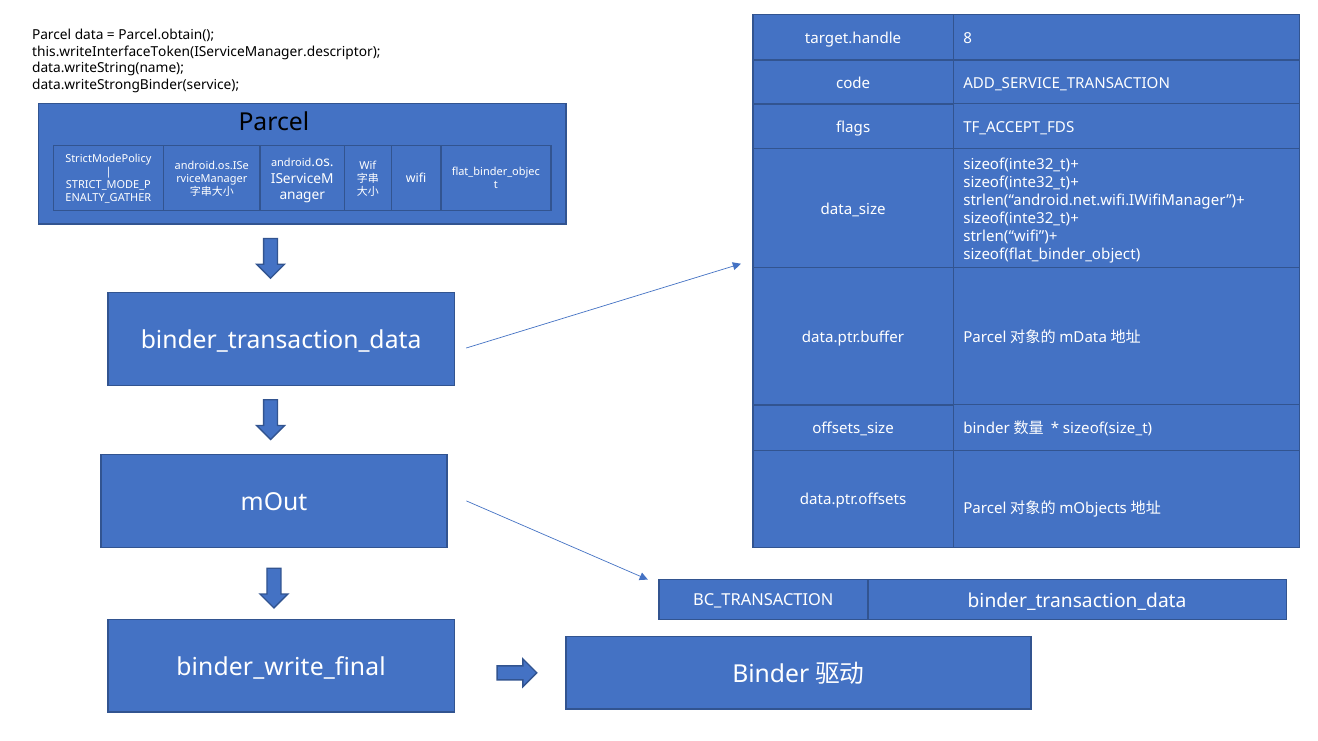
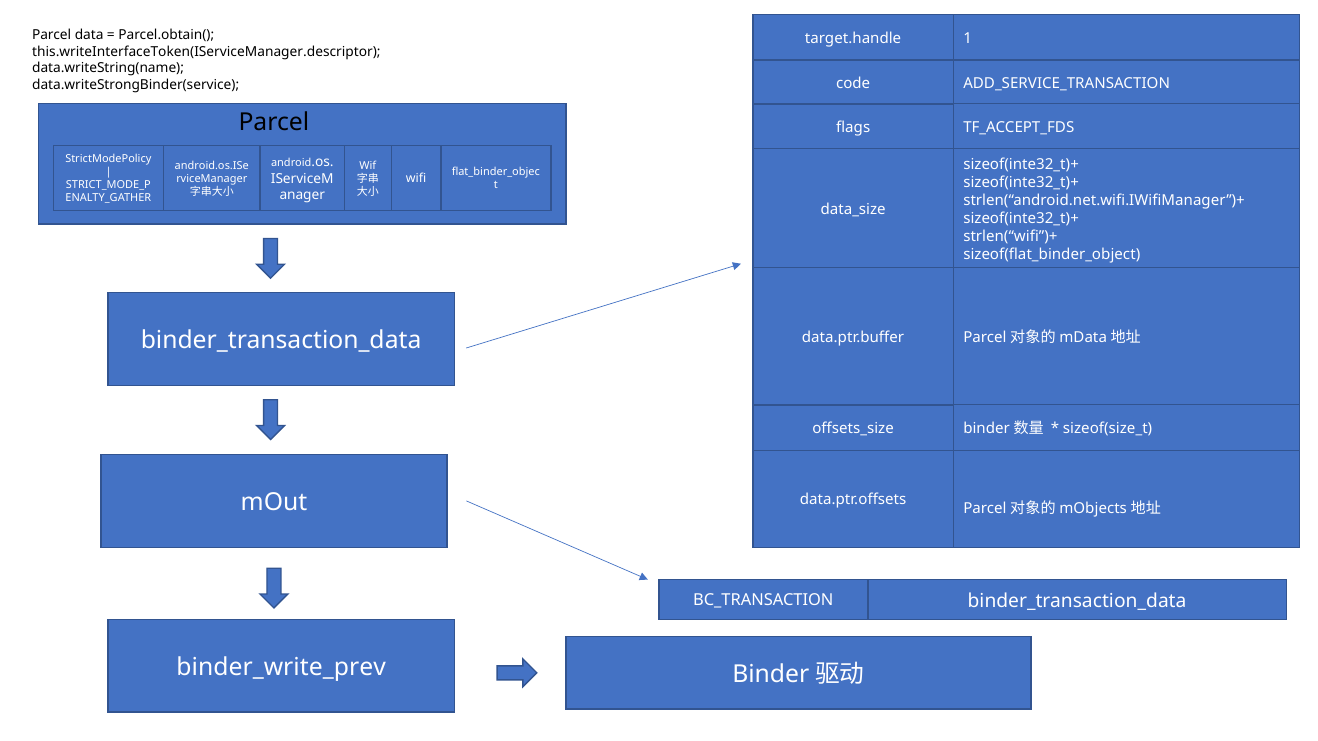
8: 8 -> 1
binder_write_final: binder_write_final -> binder_write_prev
